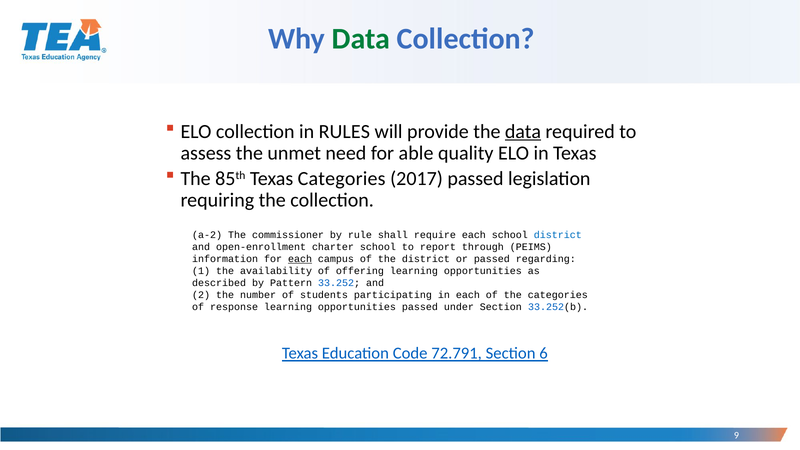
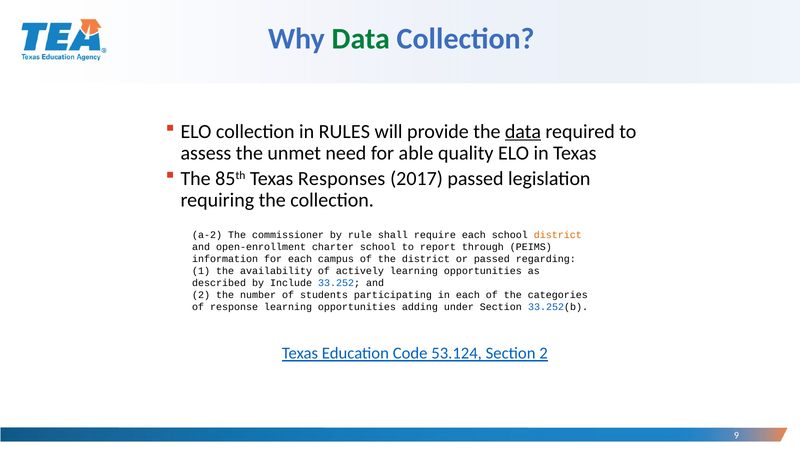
Texas Categories: Categories -> Responses
district at (558, 235) colour: blue -> orange
each at (300, 259) underline: present -> none
offering: offering -> actively
Pattern: Pattern -> Include
opportunities passed: passed -> adding
72.791: 72.791 -> 53.124
Section 6: 6 -> 2
